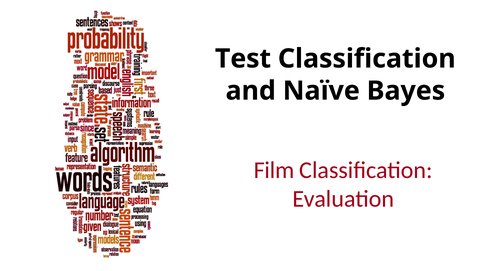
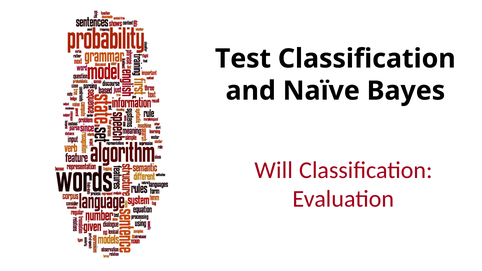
Film: Film -> Will
